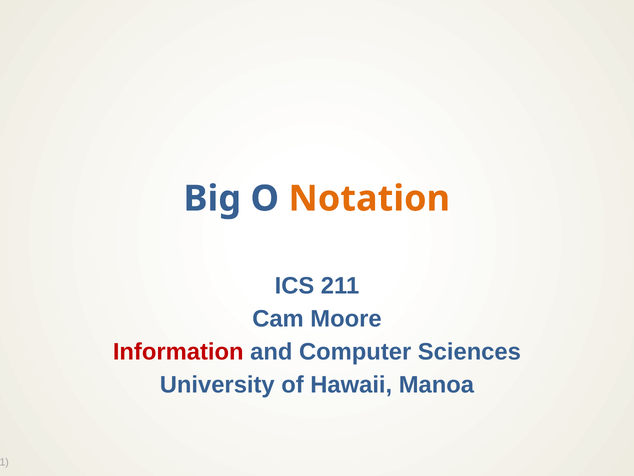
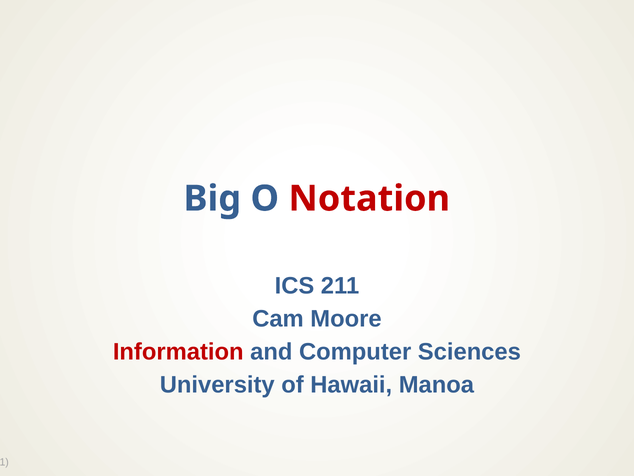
Notation colour: orange -> red
